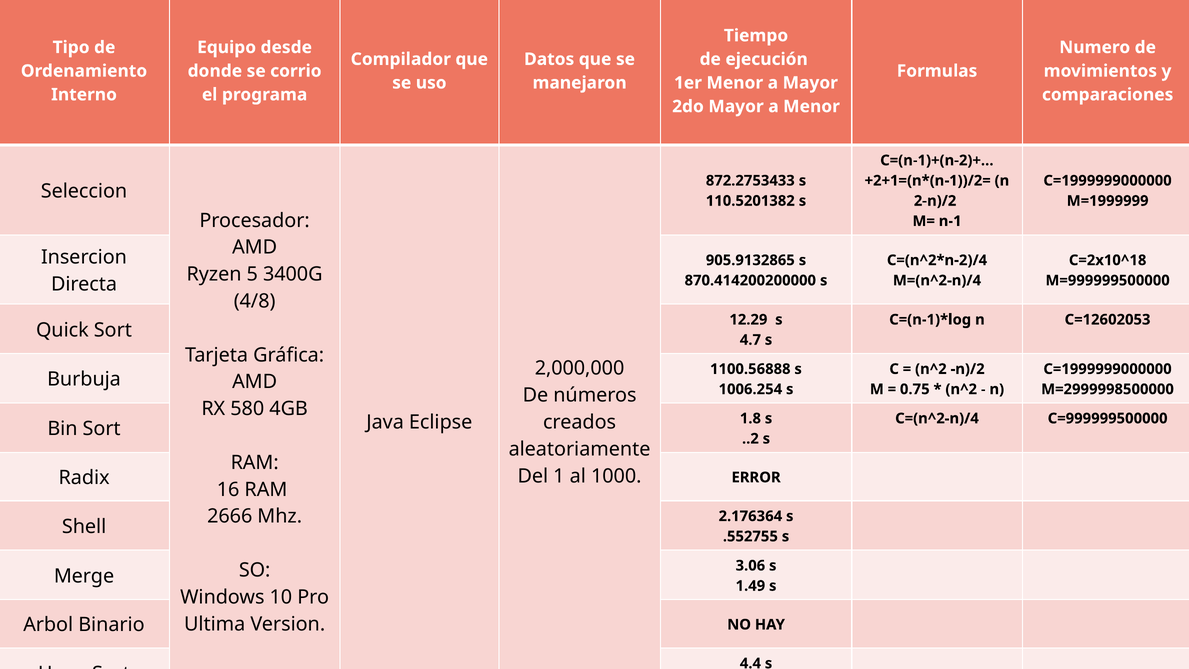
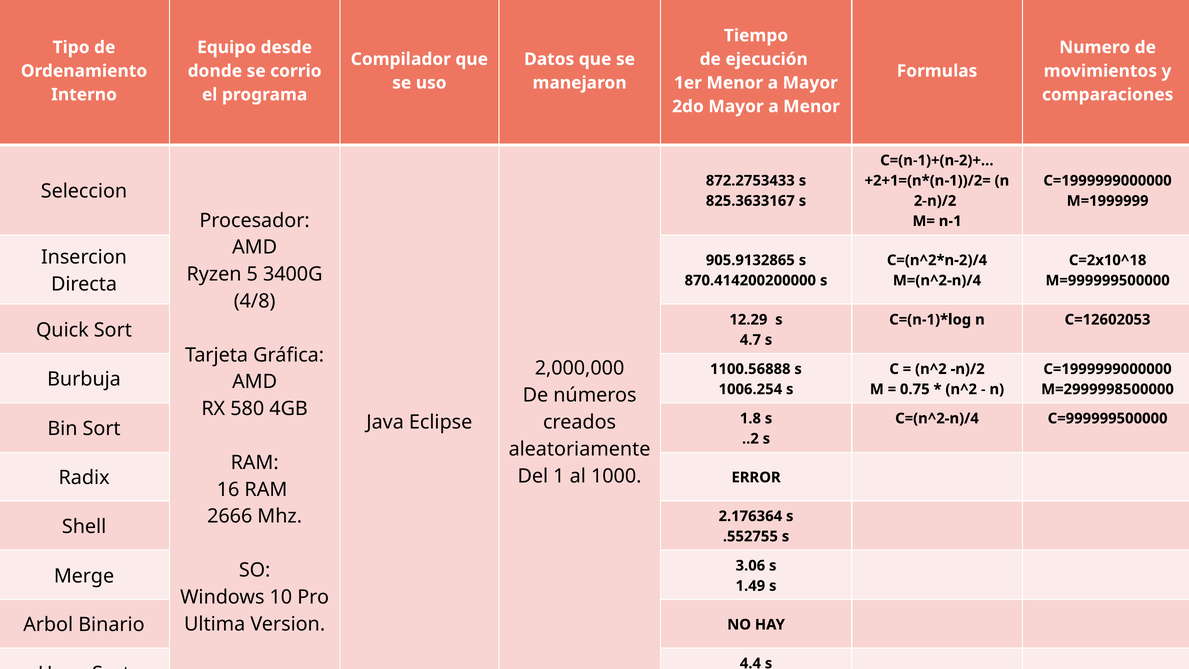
110.5201382: 110.5201382 -> 825.3633167
